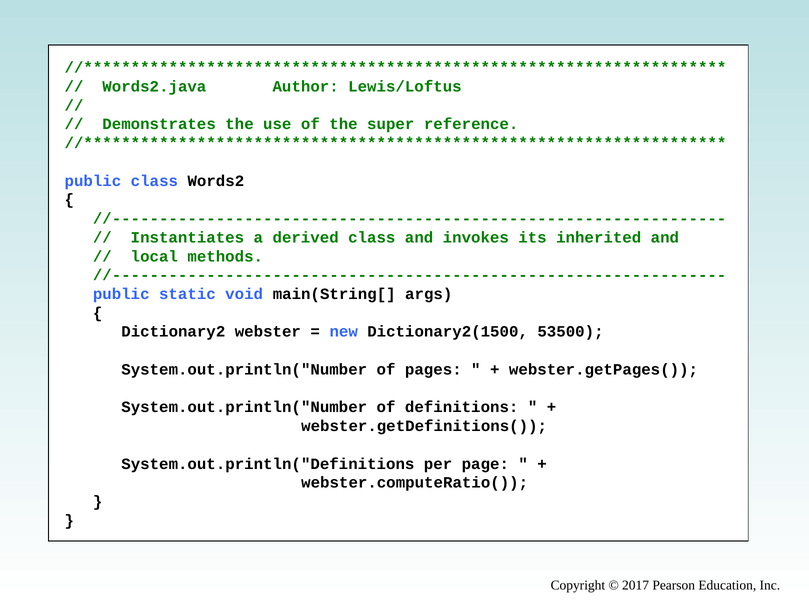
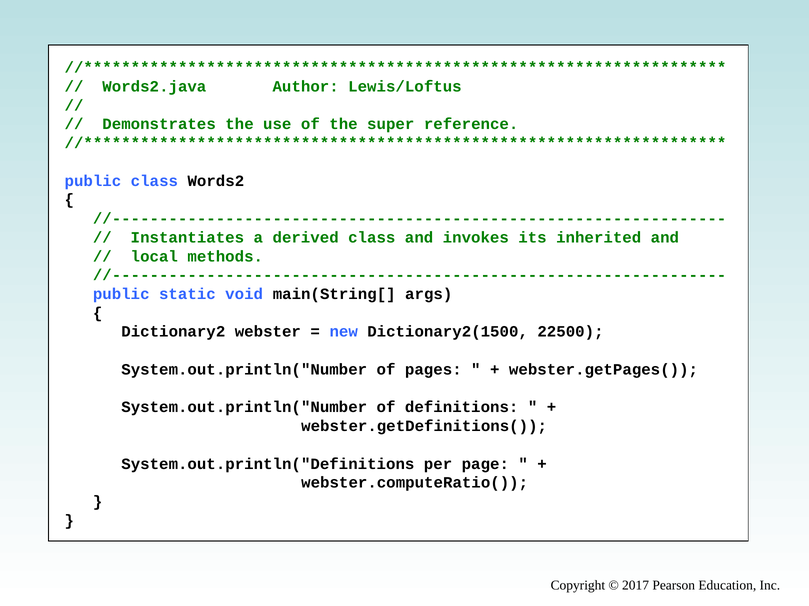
53500: 53500 -> 22500
